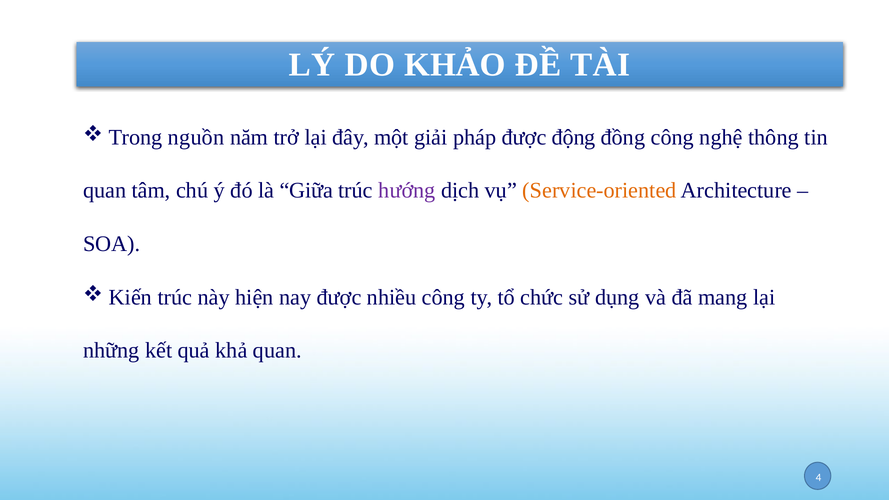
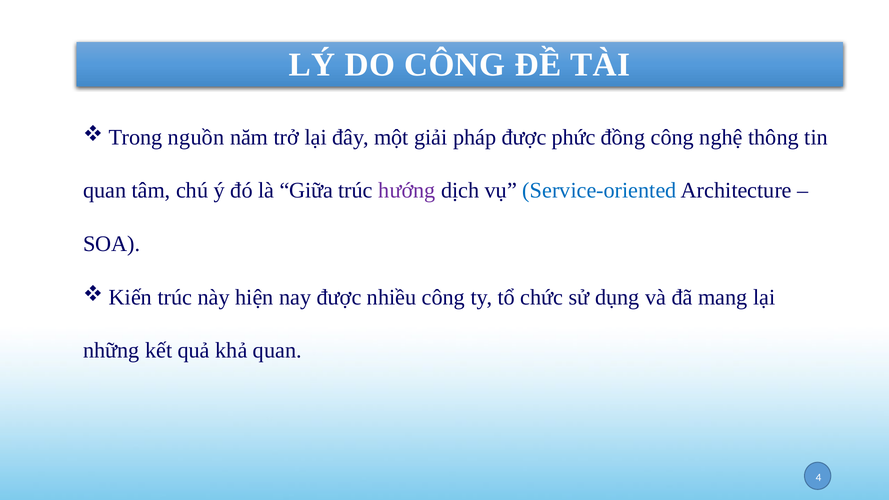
DO KHẢO: KHẢO -> CÔNG
động: động -> phức
Service-oriented colour: orange -> blue
